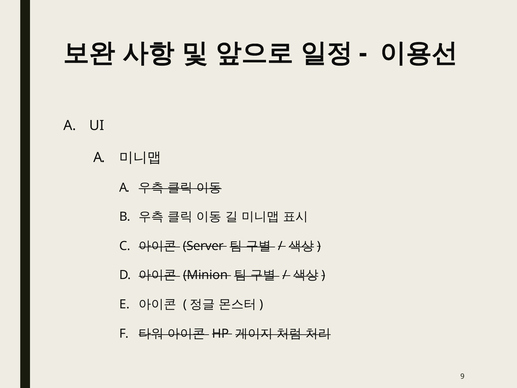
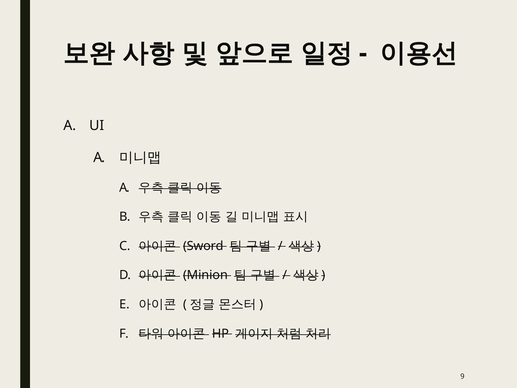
Server: Server -> Sword
